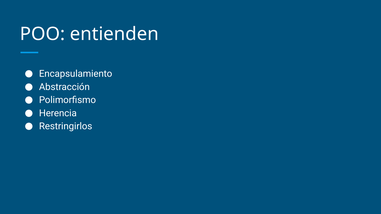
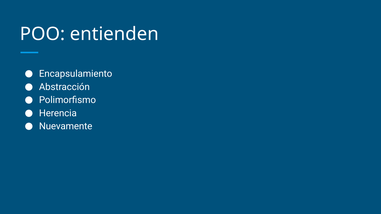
Restringirlos: Restringirlos -> Nuevamente
